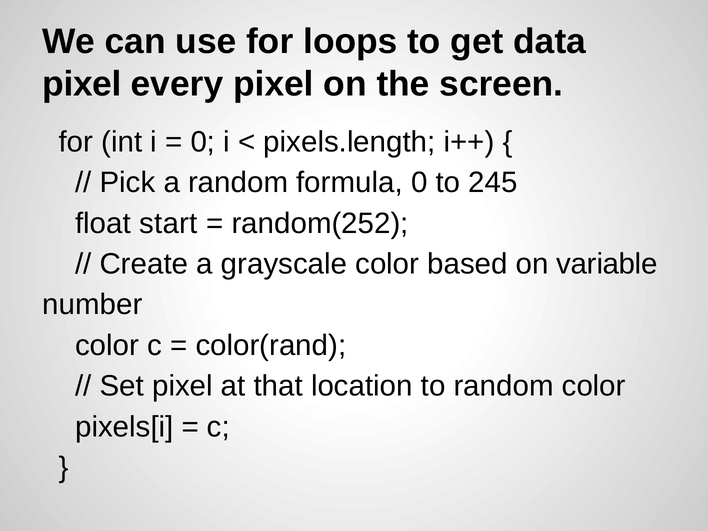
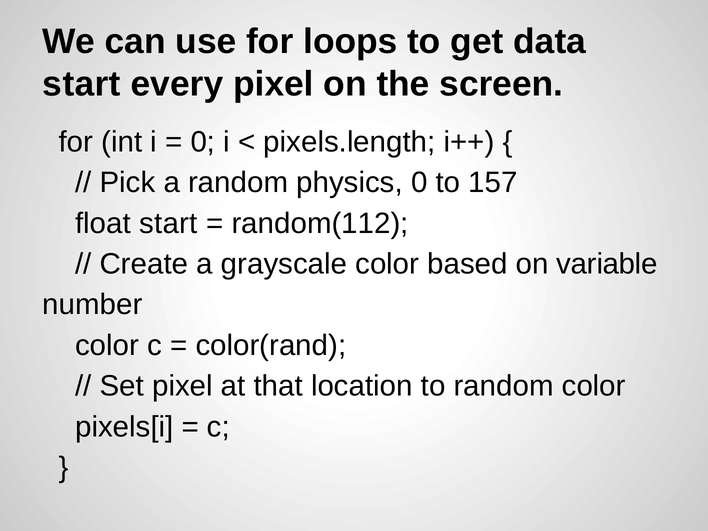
pixel at (82, 84): pixel -> start
formula: formula -> physics
245: 245 -> 157
random(252: random(252 -> random(112
